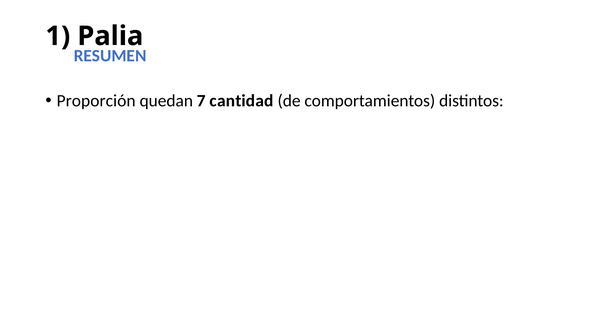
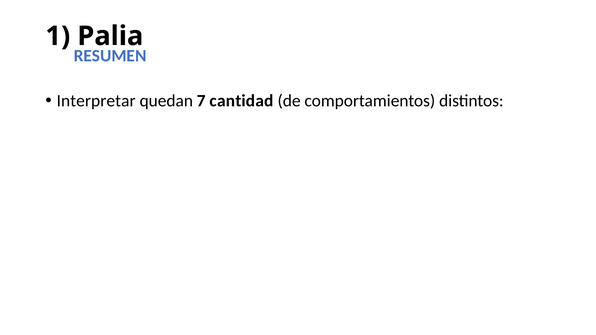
Proporción: Proporción -> Interpretar
